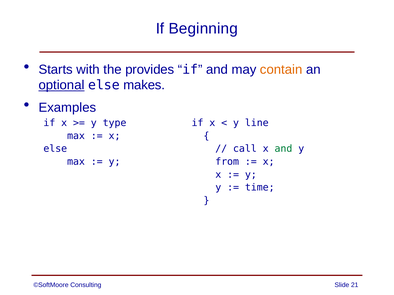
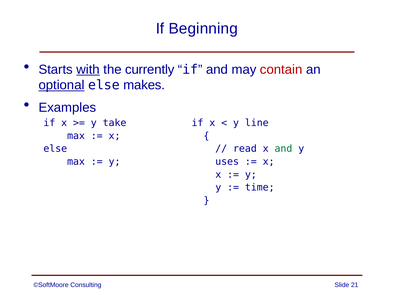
with underline: none -> present
provides: provides -> currently
contain colour: orange -> red
type: type -> take
call: call -> read
from: from -> uses
